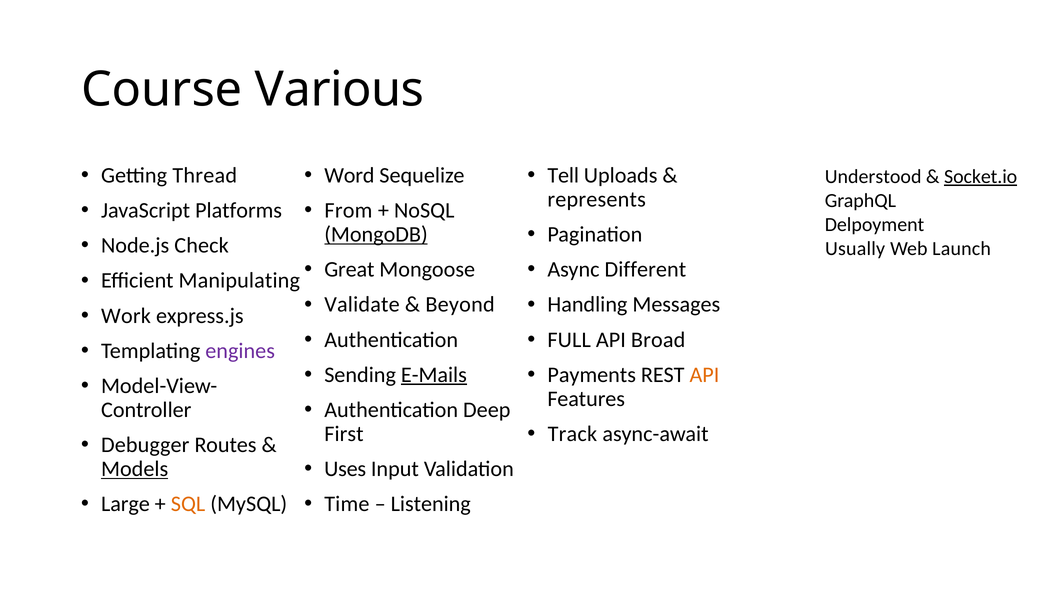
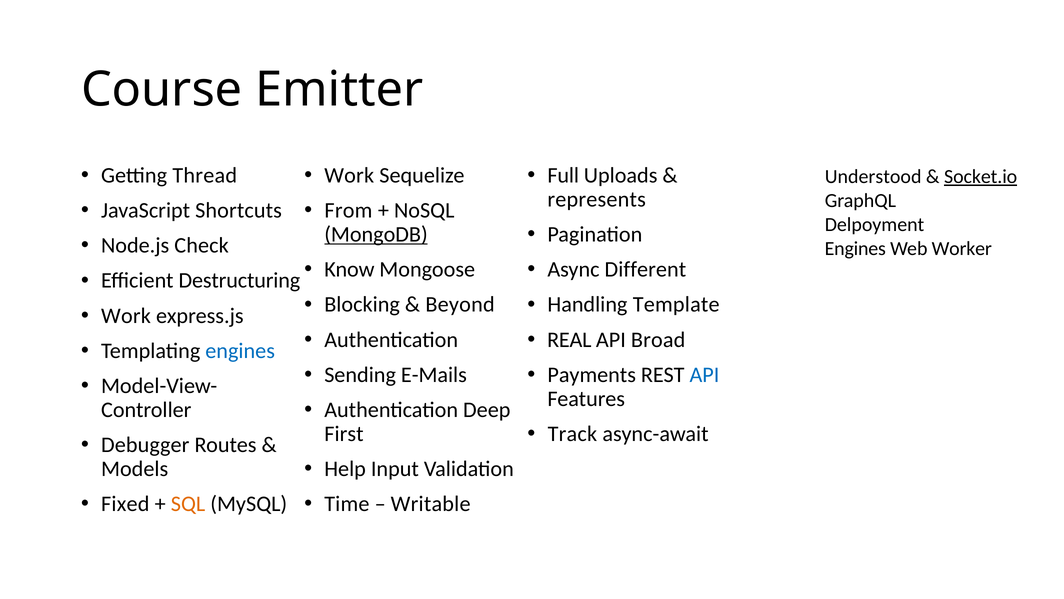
Various: Various -> Emitter
Word at (349, 175): Word -> Work
Tell: Tell -> Full
Platforms: Platforms -> Shortcuts
Usually at (855, 248): Usually -> Engines
Launch: Launch -> Worker
Great: Great -> Know
Manipulating: Manipulating -> Destructuring
Validate: Validate -> Blocking
Messages: Messages -> Template
FULL: FULL -> REAL
engines at (240, 350) colour: purple -> blue
E-Mails underline: present -> none
API at (704, 374) colour: orange -> blue
Uses: Uses -> Help
Models underline: present -> none
Large: Large -> Fixed
Listening: Listening -> Writable
